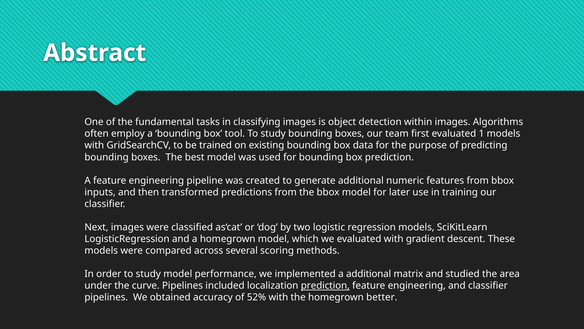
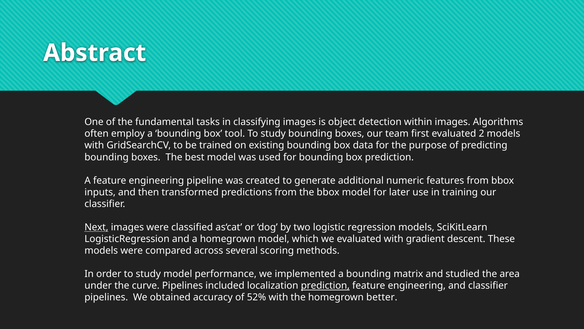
1: 1 -> 2
Next underline: none -> present
implemented a additional: additional -> bounding
